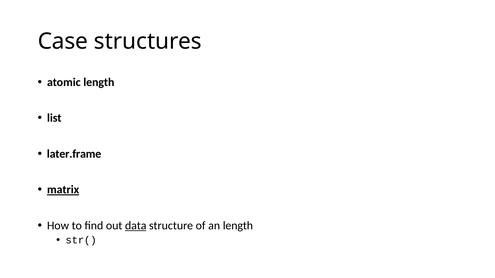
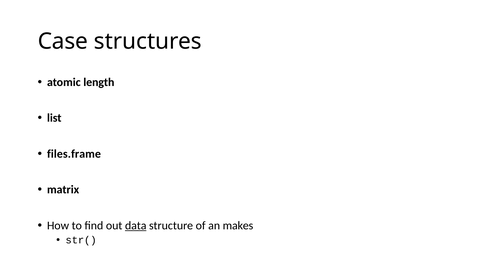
later.frame: later.frame -> files.frame
matrix underline: present -> none
an length: length -> makes
